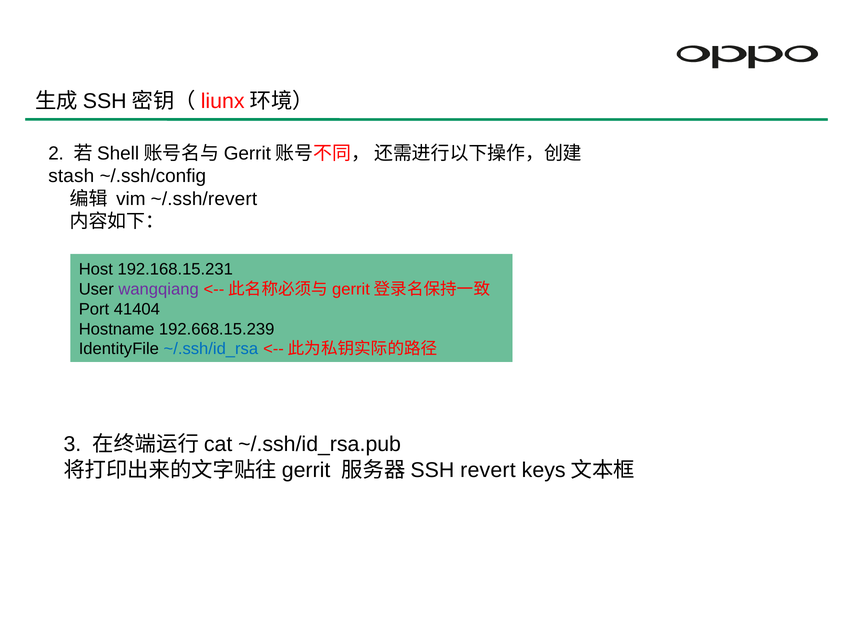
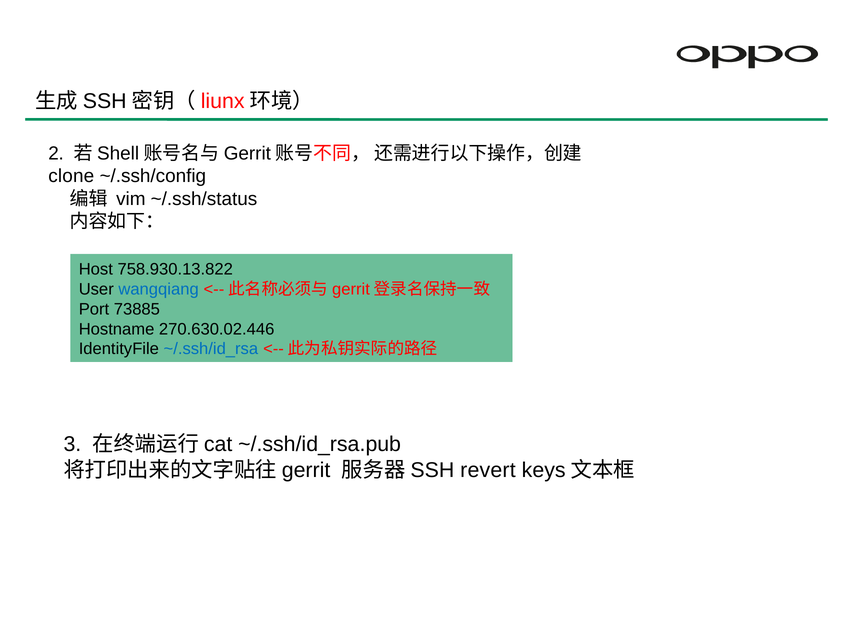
stash: stash -> clone
~/.ssh/revert: ~/.ssh/revert -> ~/.ssh/status
192.168.15.231: 192.168.15.231 -> 758.930.13.822
wangqiang colour: purple -> blue
41404: 41404 -> 73885
192.668.15.239: 192.668.15.239 -> 270.630.02.446
